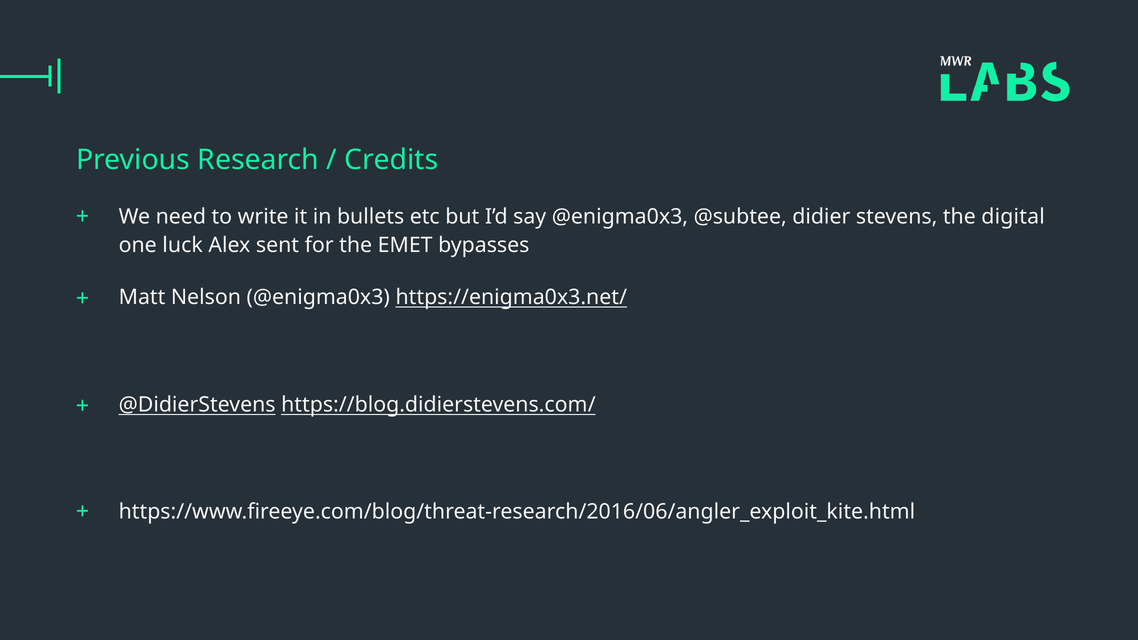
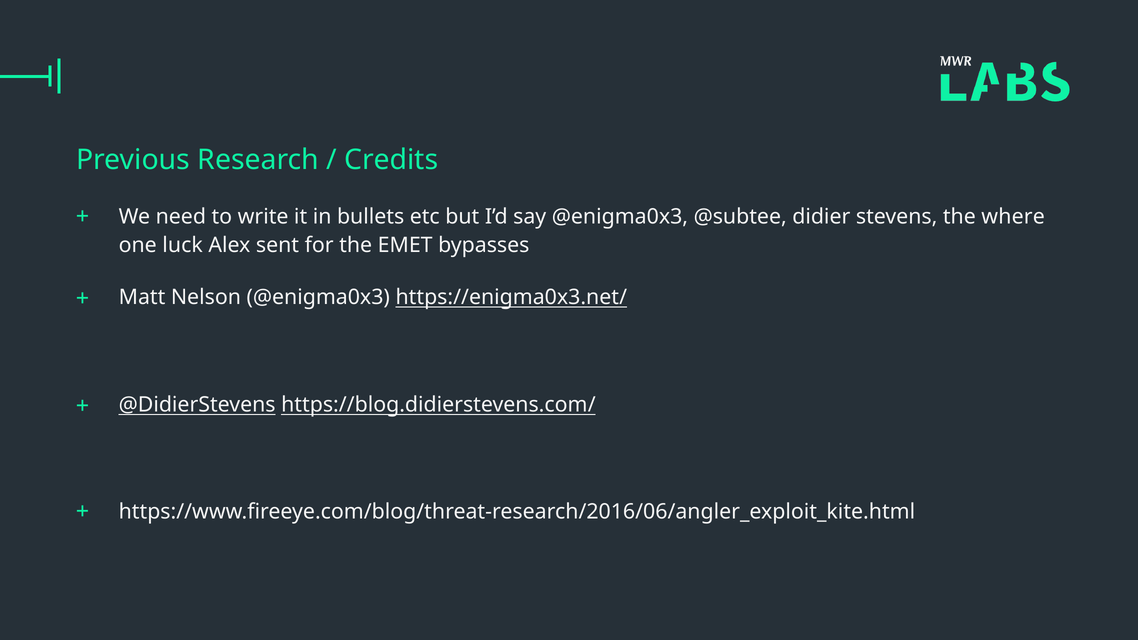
digital: digital -> where
